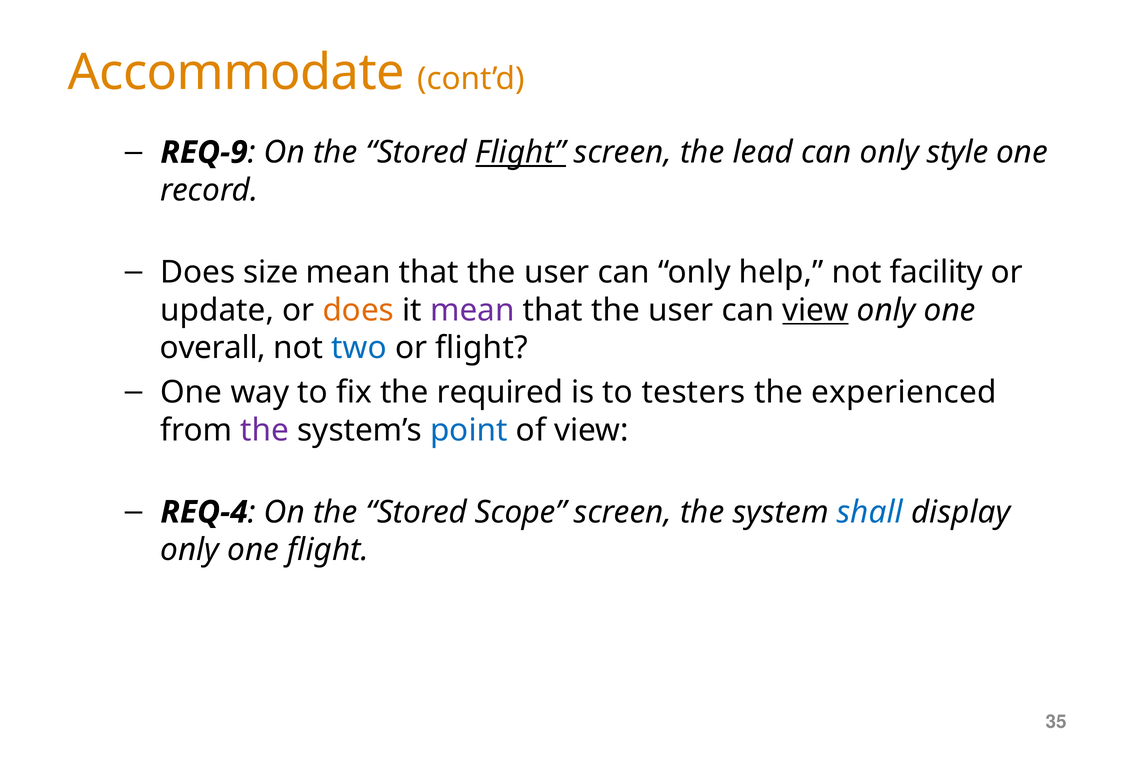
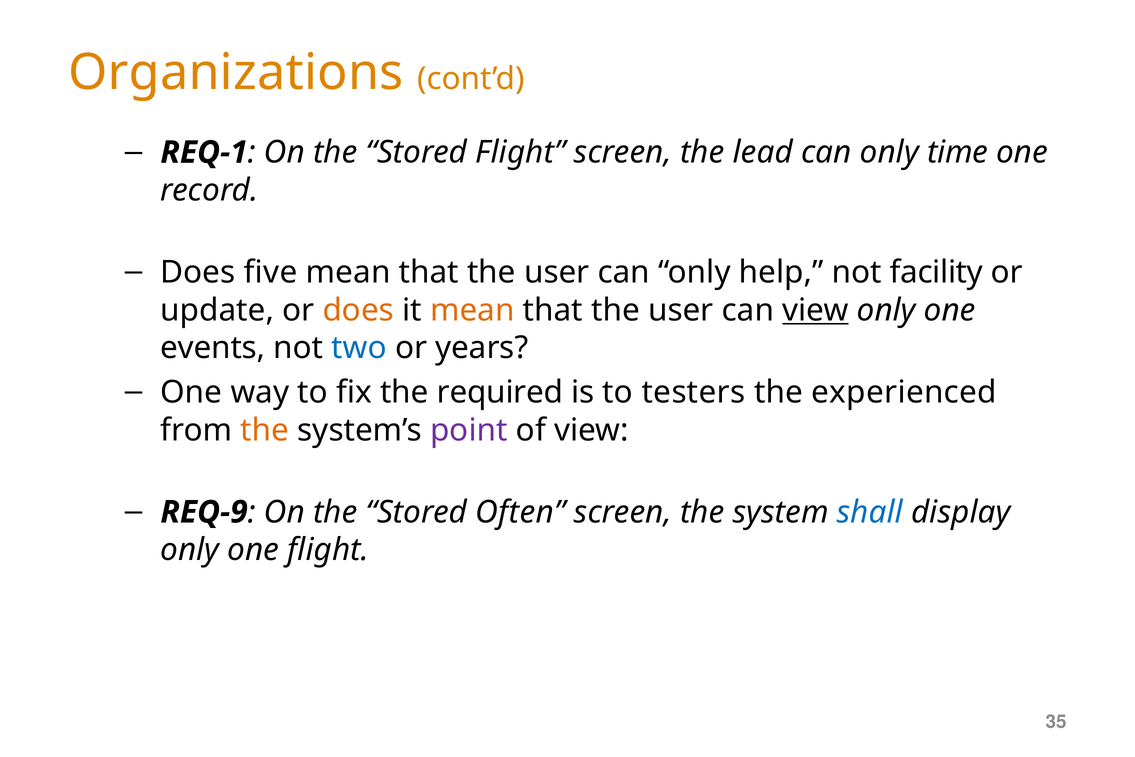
Accommodate: Accommodate -> Organizations
REQ-9: REQ-9 -> REQ-1
Flight at (521, 152) underline: present -> none
style: style -> time
size: size -> five
mean at (472, 310) colour: purple -> orange
overall: overall -> events
or flight: flight -> years
the at (265, 430) colour: purple -> orange
point colour: blue -> purple
REQ-4: REQ-4 -> REQ-9
Scope: Scope -> Often
